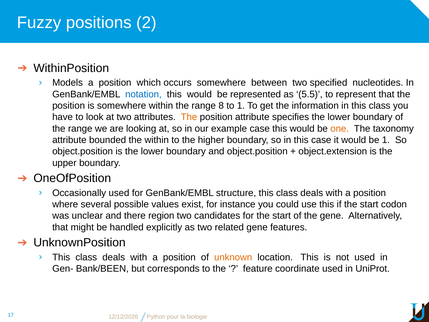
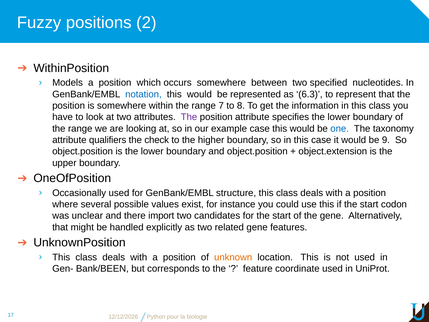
5.5: 5.5 -> 6.3
8: 8 -> 7
to 1: 1 -> 8
The at (189, 117) colour: orange -> purple
one colour: orange -> blue
bounded: bounded -> qualifiers
the within: within -> check
be 1: 1 -> 9
region: region -> import
